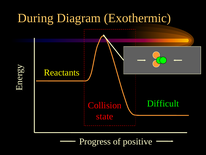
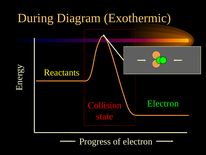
Difficult at (163, 103): Difficult -> Electron
of positive: positive -> electron
